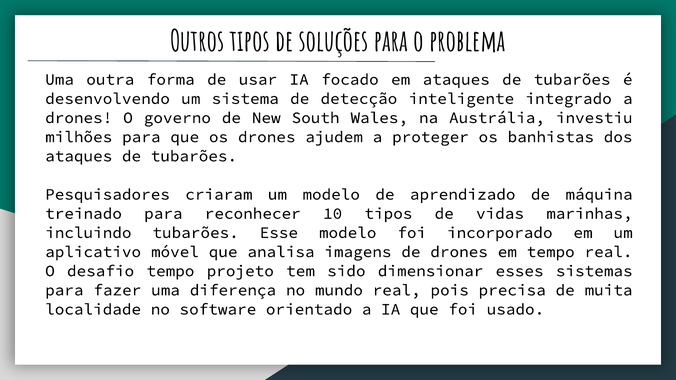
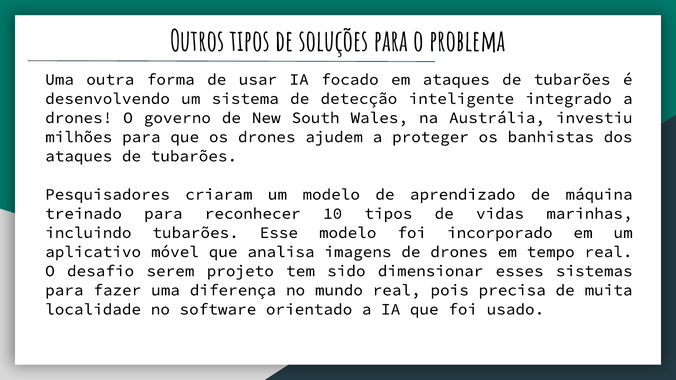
desafio tempo: tempo -> serem
